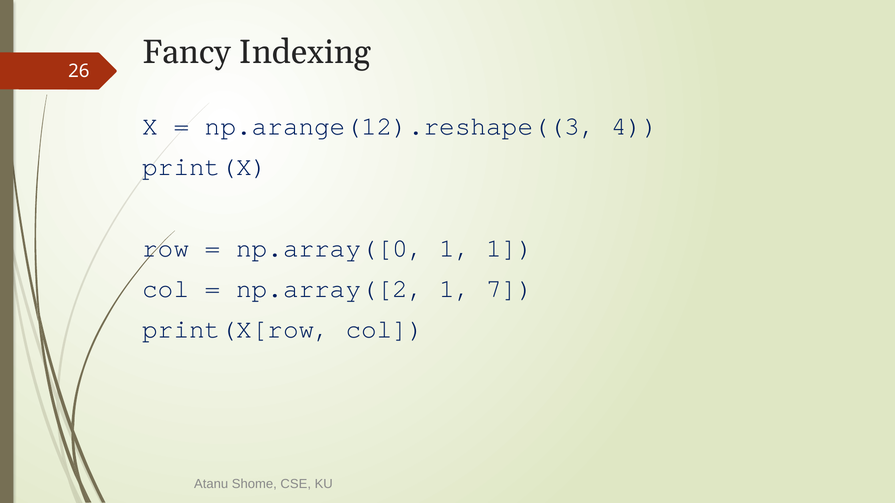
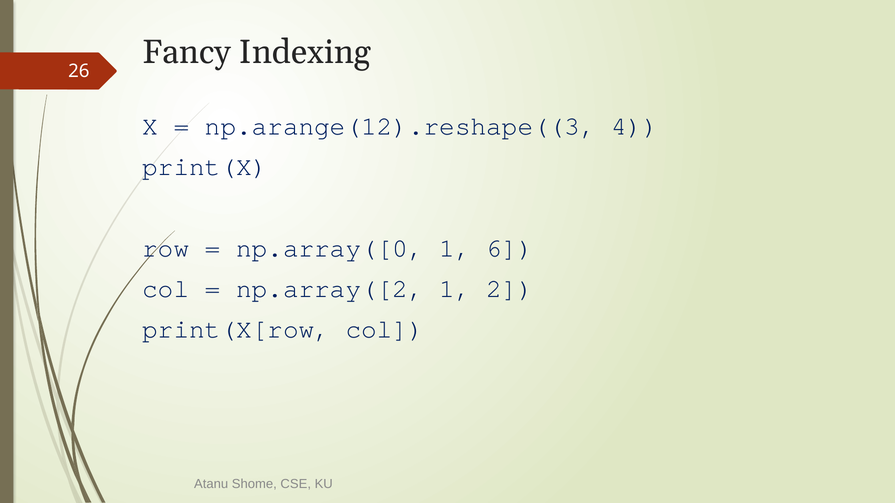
1 1: 1 -> 6
7: 7 -> 2
